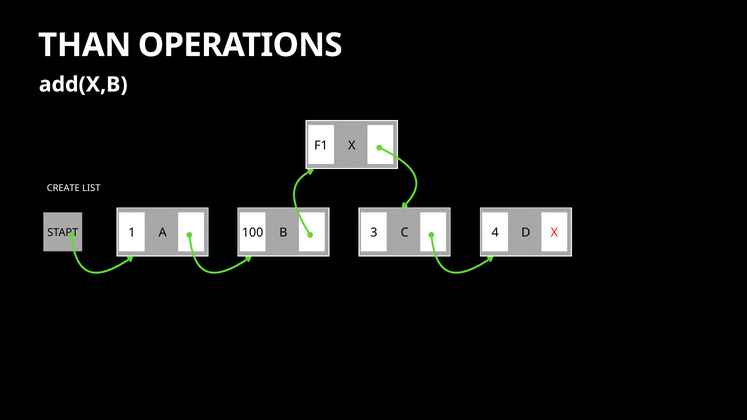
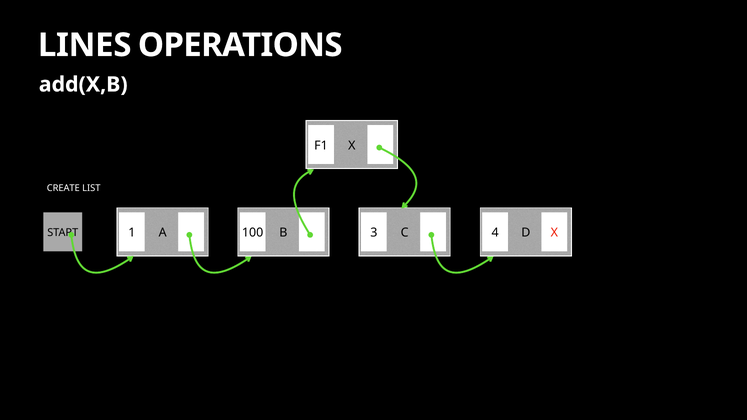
THAN: THAN -> LINES
